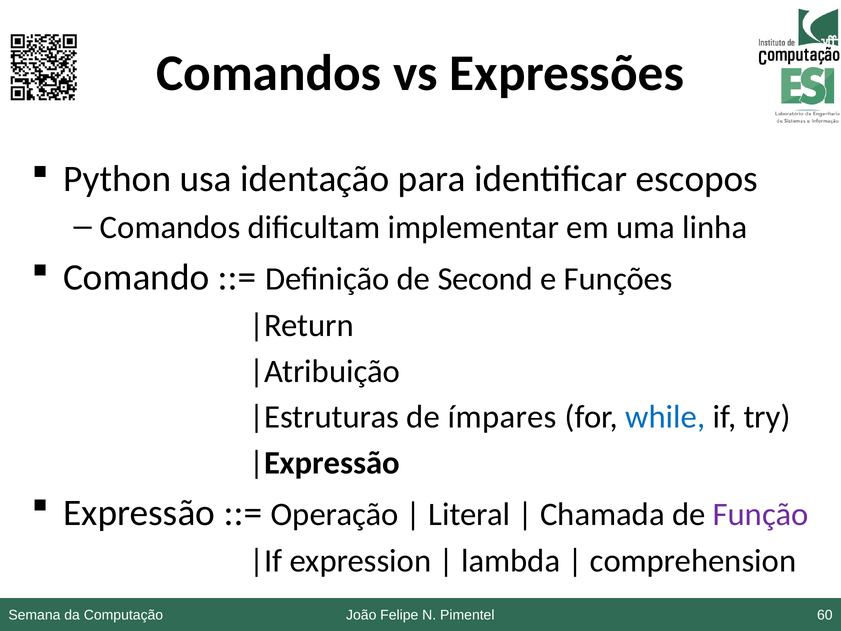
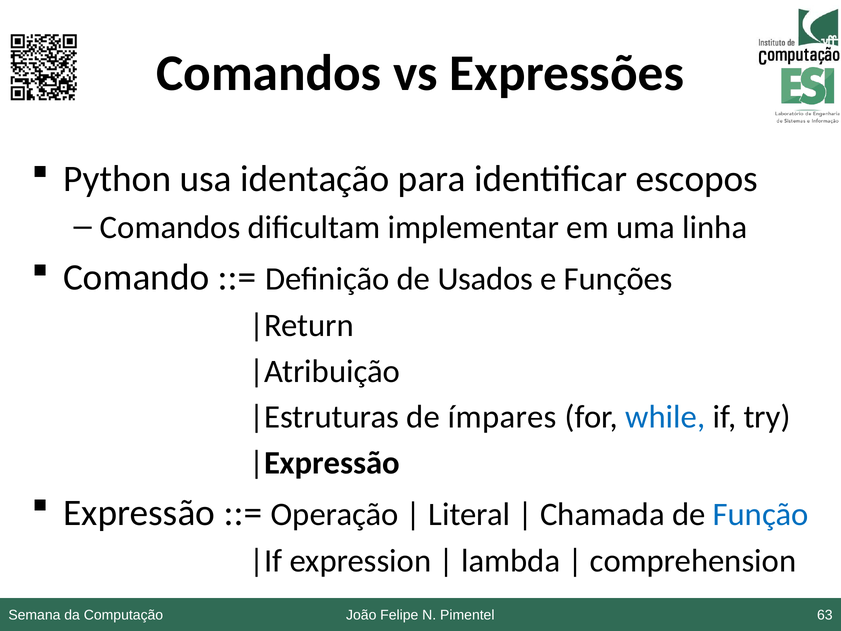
Second: Second -> Usados
Função colour: purple -> blue
60: 60 -> 63
